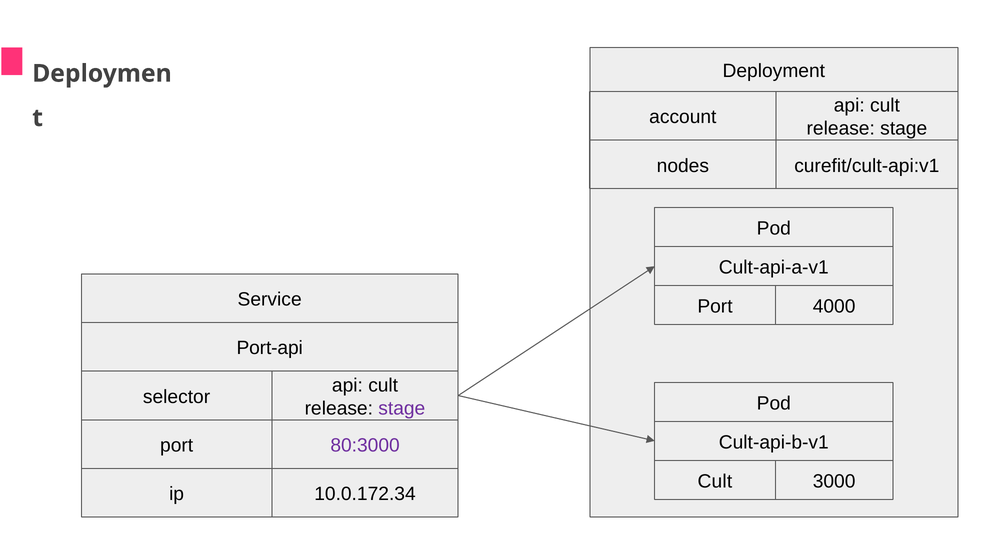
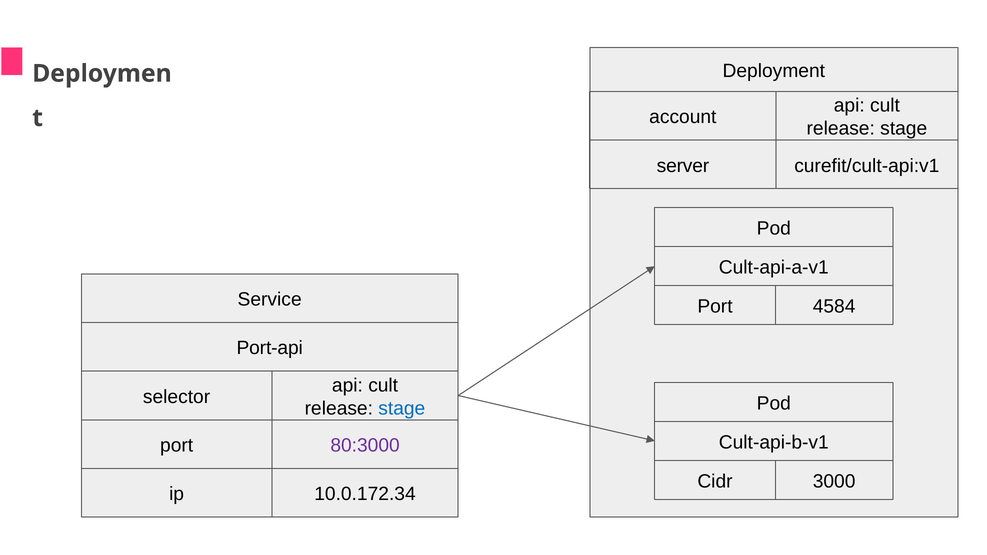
nodes: nodes -> server
4000: 4000 -> 4584
stage at (402, 409) colour: purple -> blue
Cult at (715, 481): Cult -> Cidr
